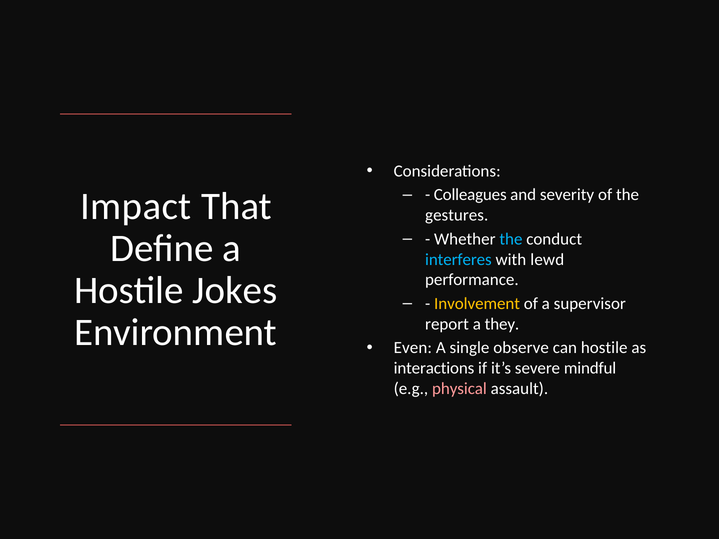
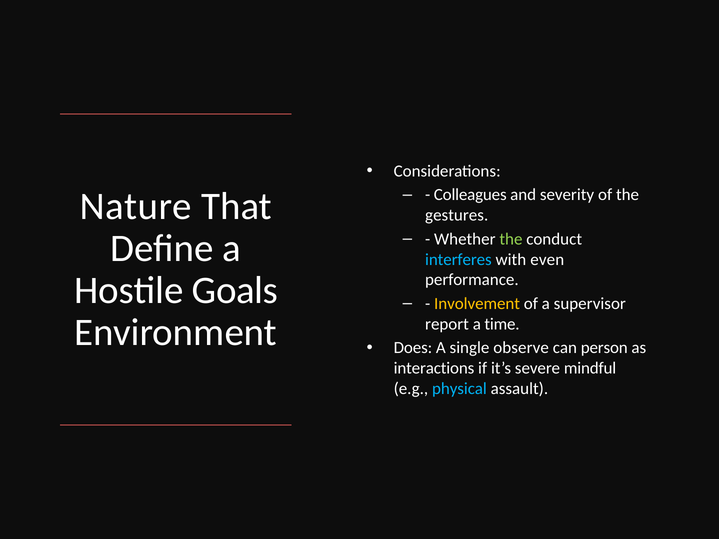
Impact: Impact -> Nature
the at (511, 239) colour: light blue -> light green
lewd: lewd -> even
Jokes: Jokes -> Goals
they: they -> time
Even: Even -> Does
can hostile: hostile -> person
physical colour: pink -> light blue
